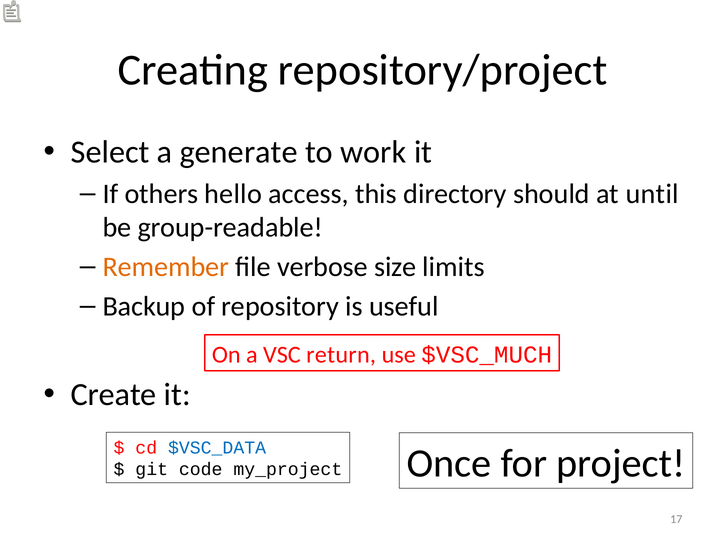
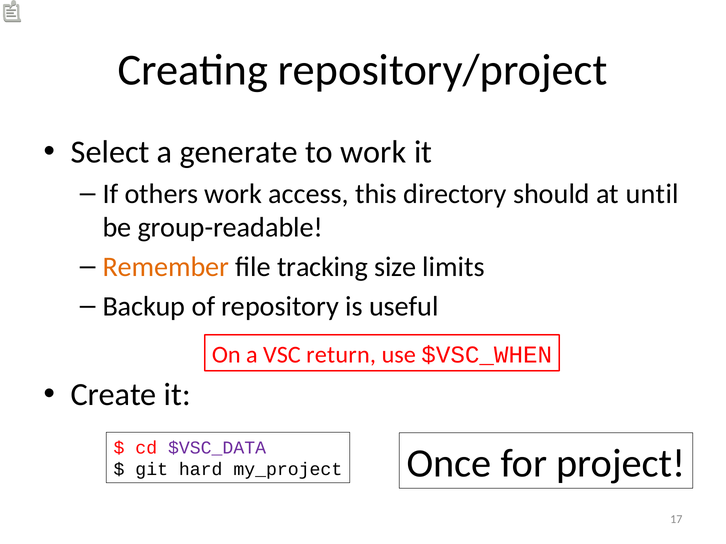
others hello: hello -> work
verbose: verbose -> tracking
$VSC_MUCH: $VSC_MUCH -> $VSC_WHEN
$VSC_DATA colour: blue -> purple
code: code -> hard
